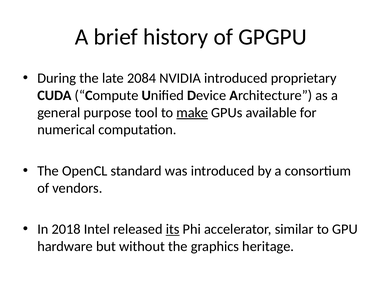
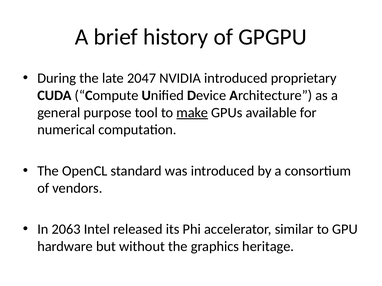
2084: 2084 -> 2047
2018: 2018 -> 2063
its underline: present -> none
